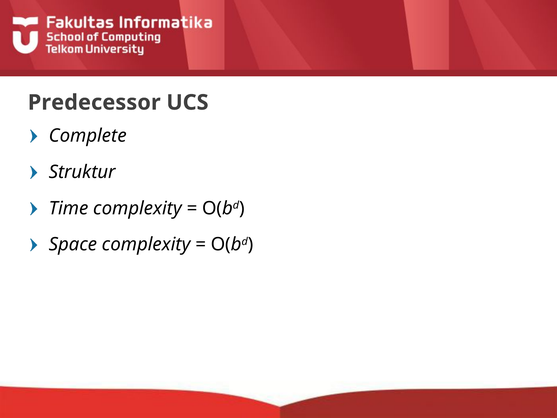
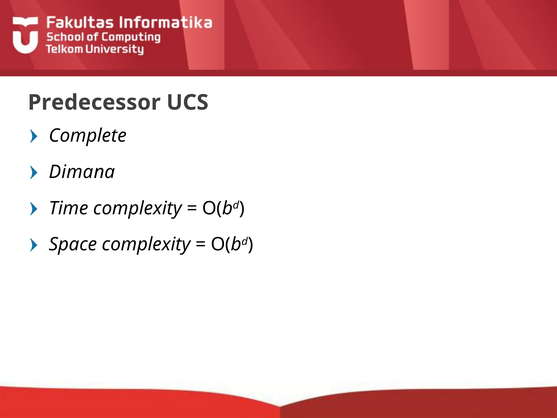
Struktur: Struktur -> Dimana
